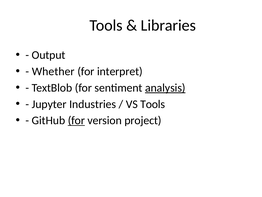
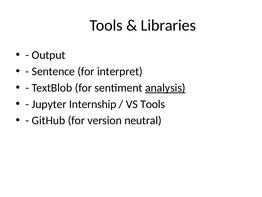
Whether: Whether -> Sentence
Industries: Industries -> Internship
for at (76, 120) underline: present -> none
project: project -> neutral
